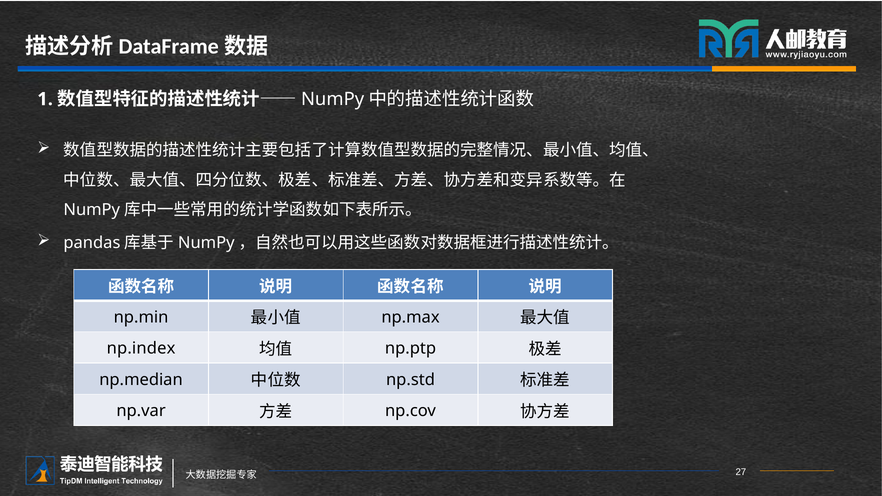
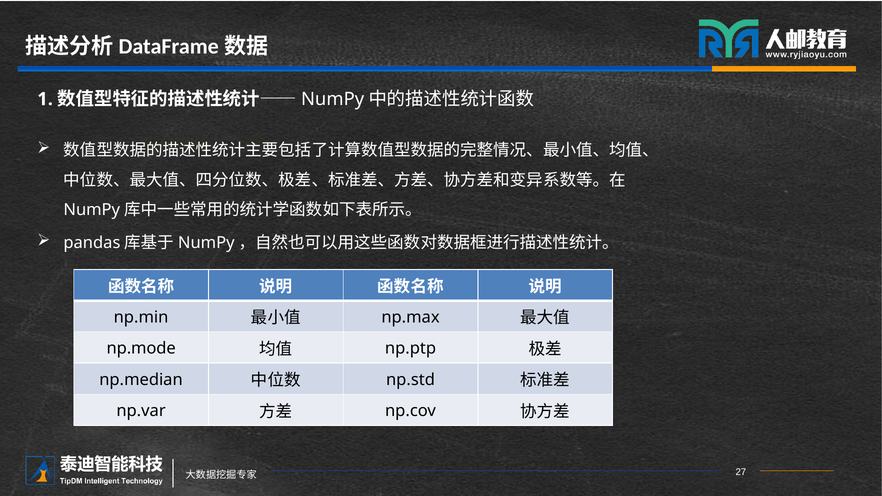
np.index: np.index -> np.mode
